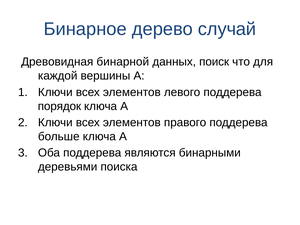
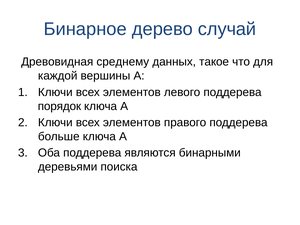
бинарной: бинарной -> среднему
поиск: поиск -> такое
